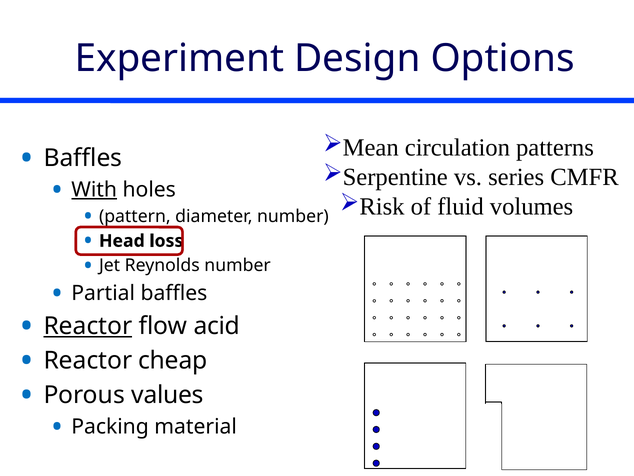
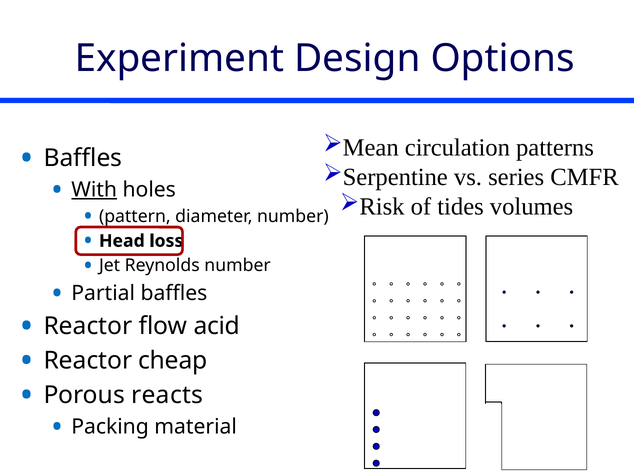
fluid: fluid -> tides
Reactor at (88, 326) underline: present -> none
values: values -> reacts
